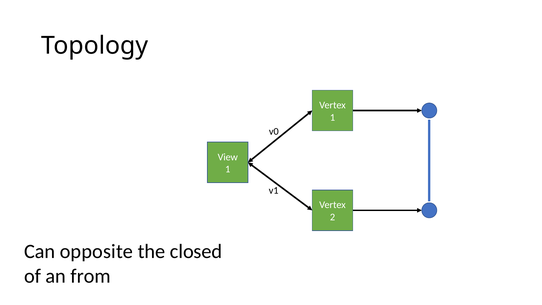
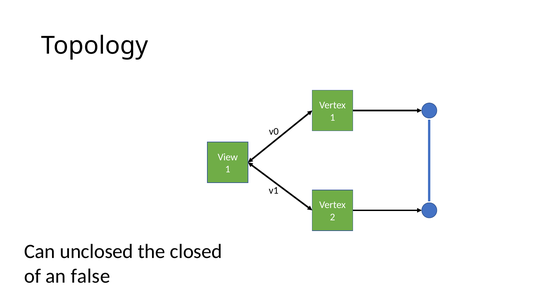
opposite: opposite -> unclosed
from: from -> false
